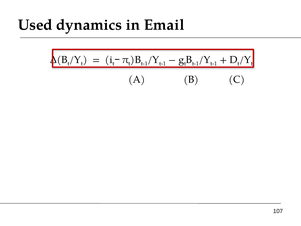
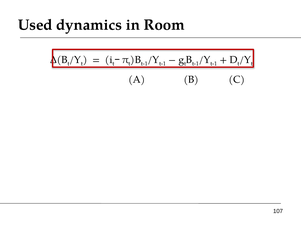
Email: Email -> Room
